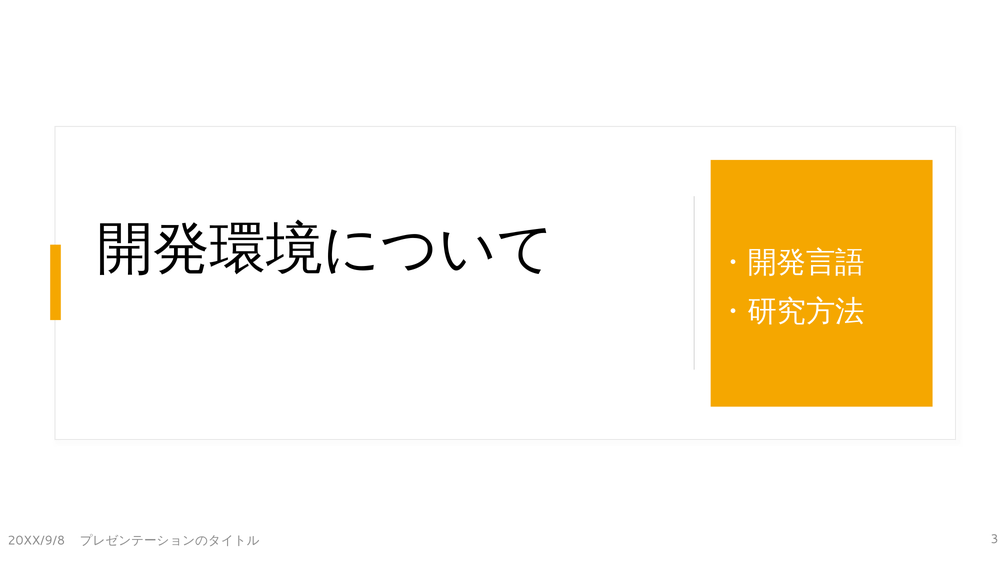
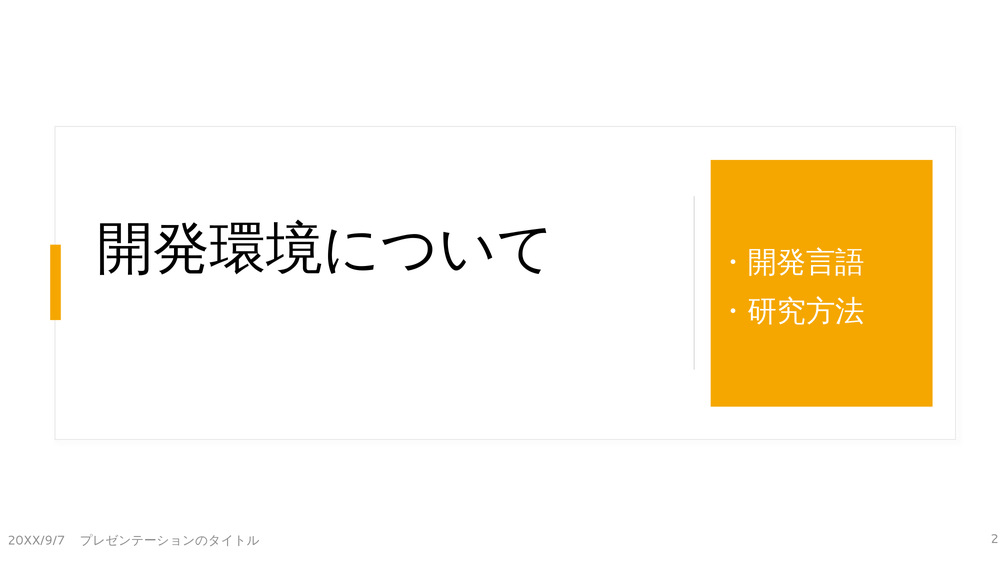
20XX/9/8: 20XX/9/8 -> 20XX/9/7
3: 3 -> 2
